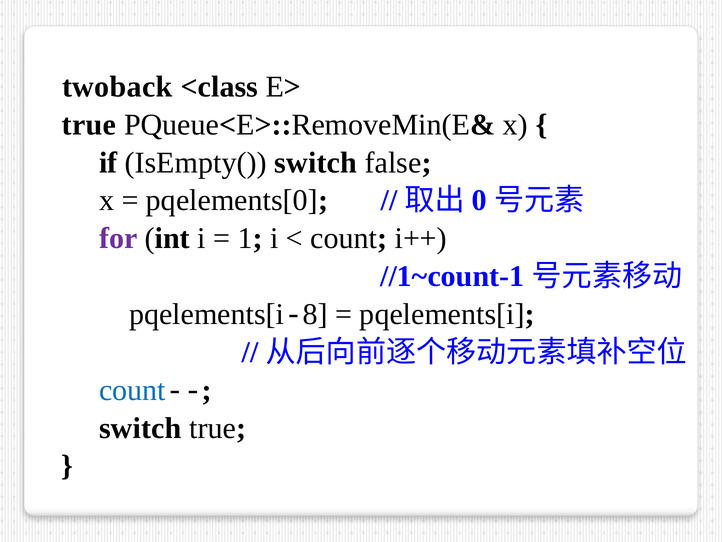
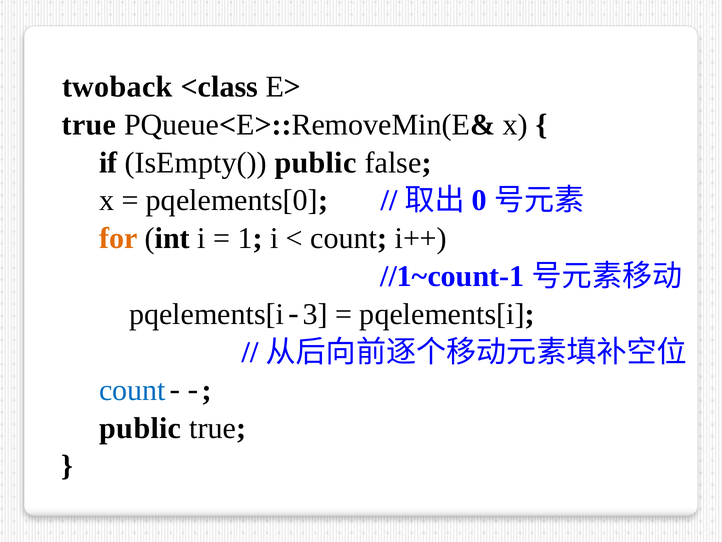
IsEmpty( switch: switch -> public
for colour: purple -> orange
8: 8 -> 3
switch at (140, 428): switch -> public
